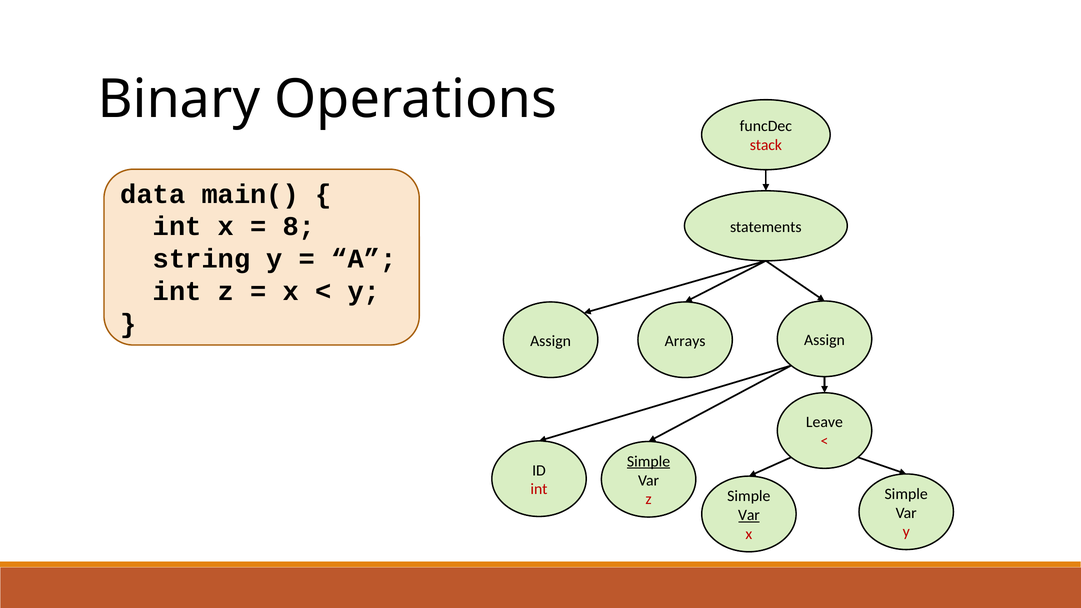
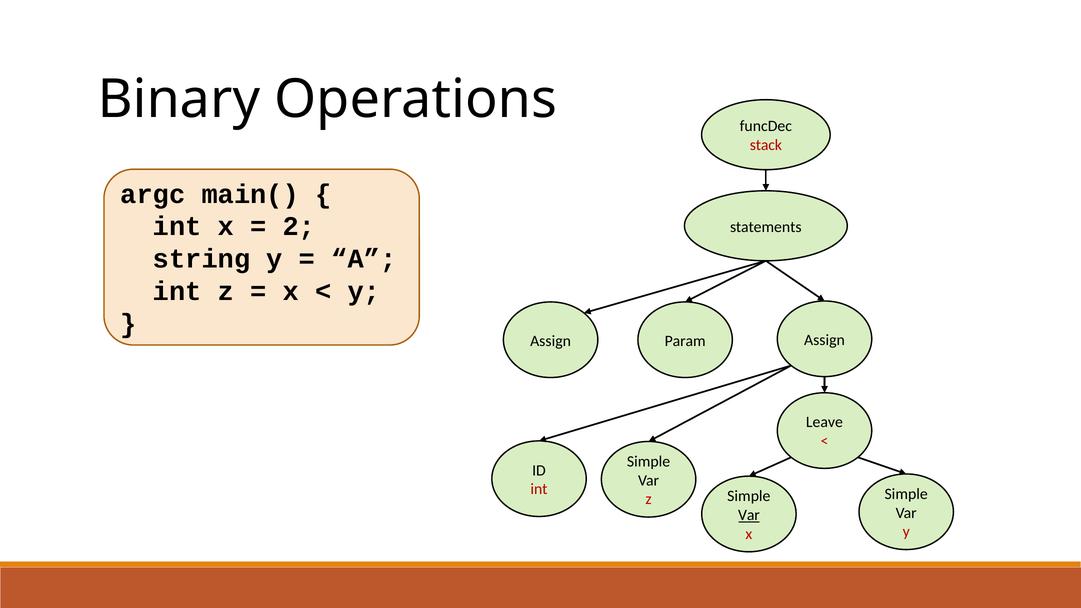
data: data -> argc
8: 8 -> 2
Arrays: Arrays -> Param
Simple at (649, 461) underline: present -> none
